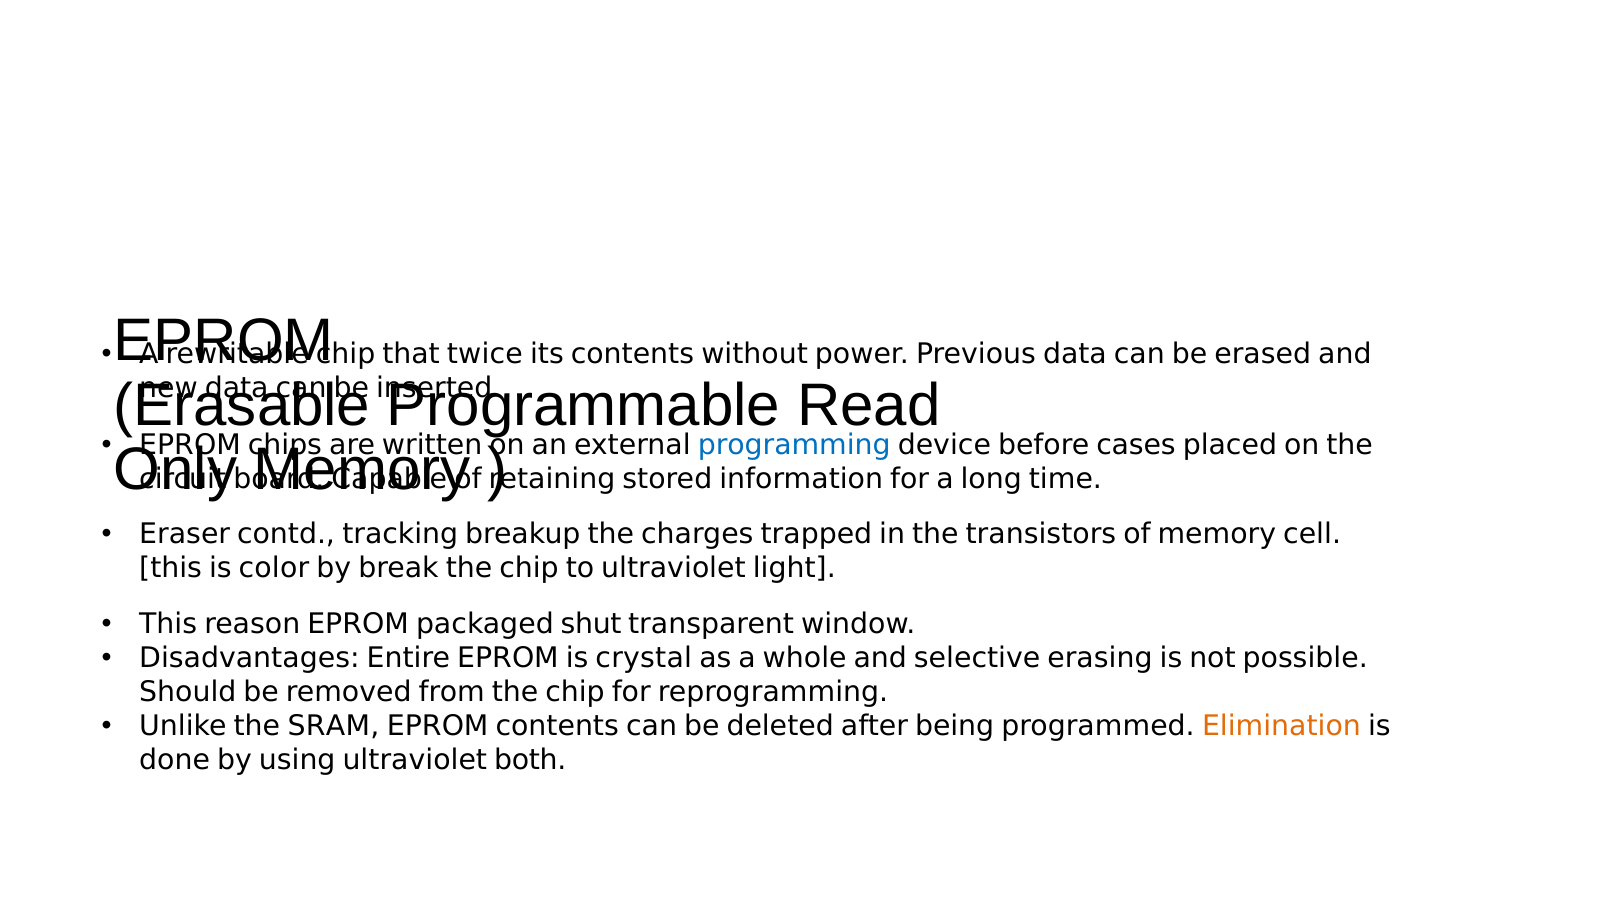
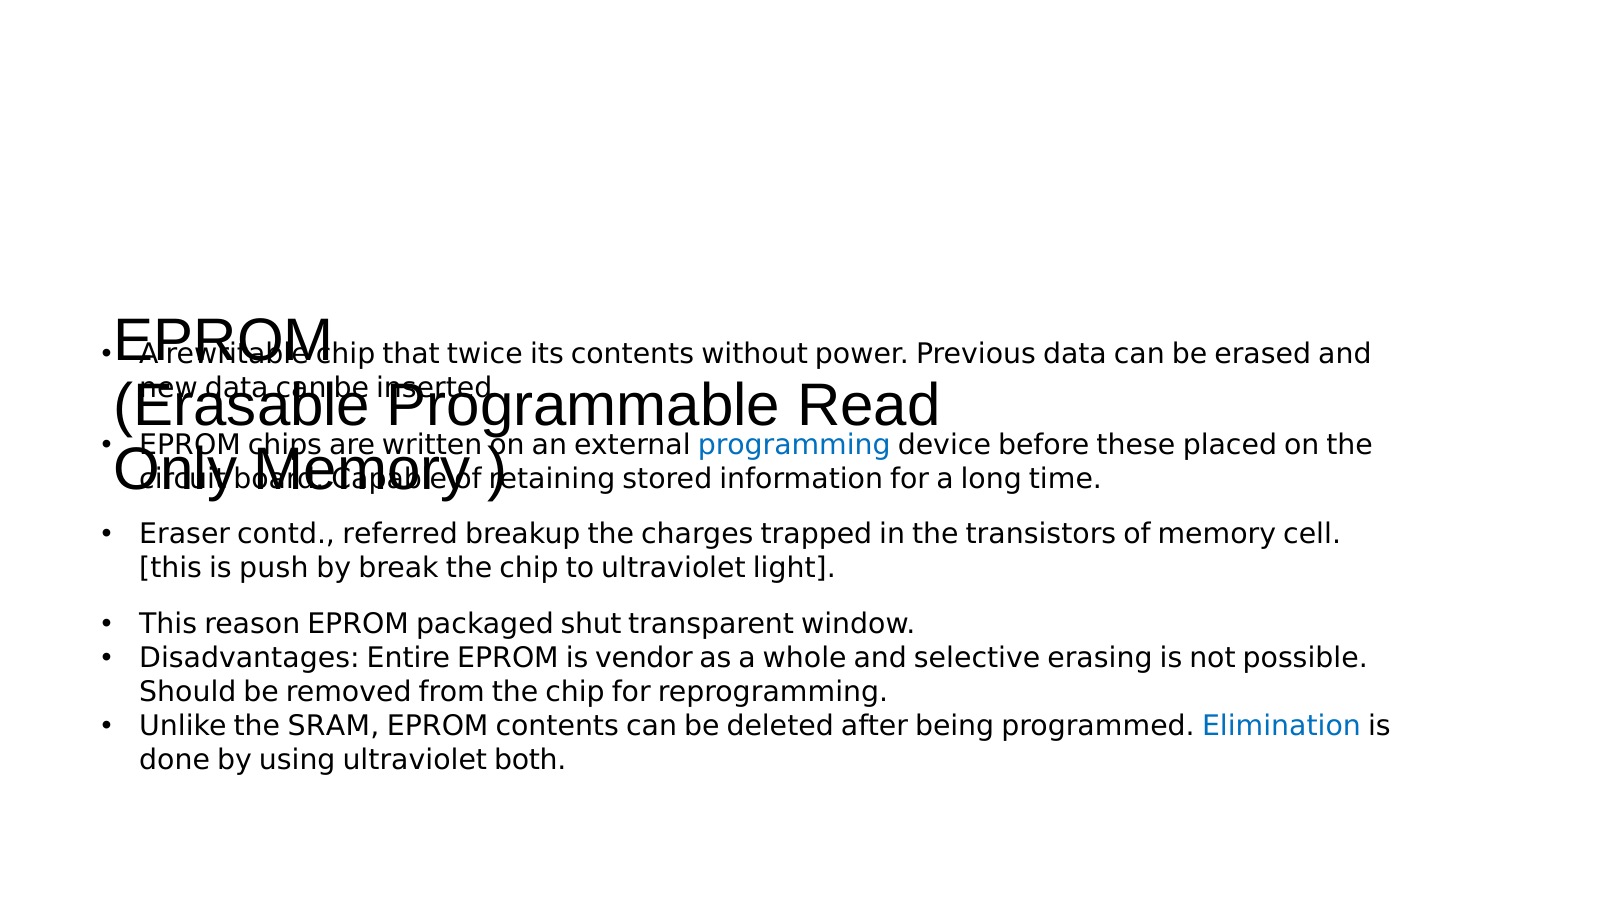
cases: cases -> these
tracking: tracking -> referred
color: color -> push
crystal: crystal -> vendor
Elimination colour: orange -> blue
